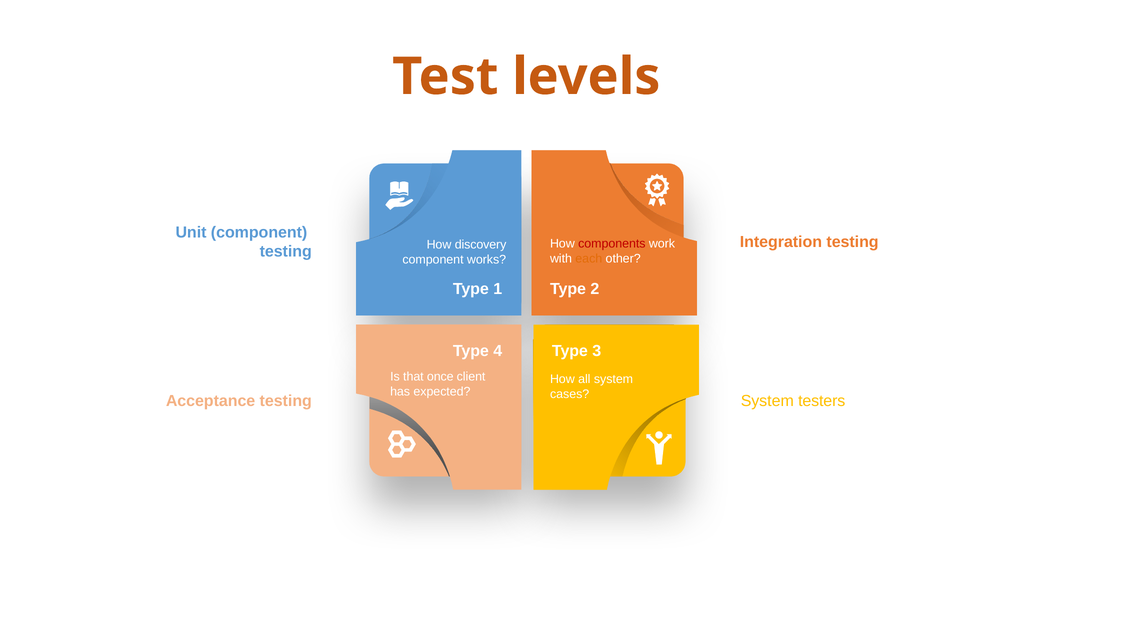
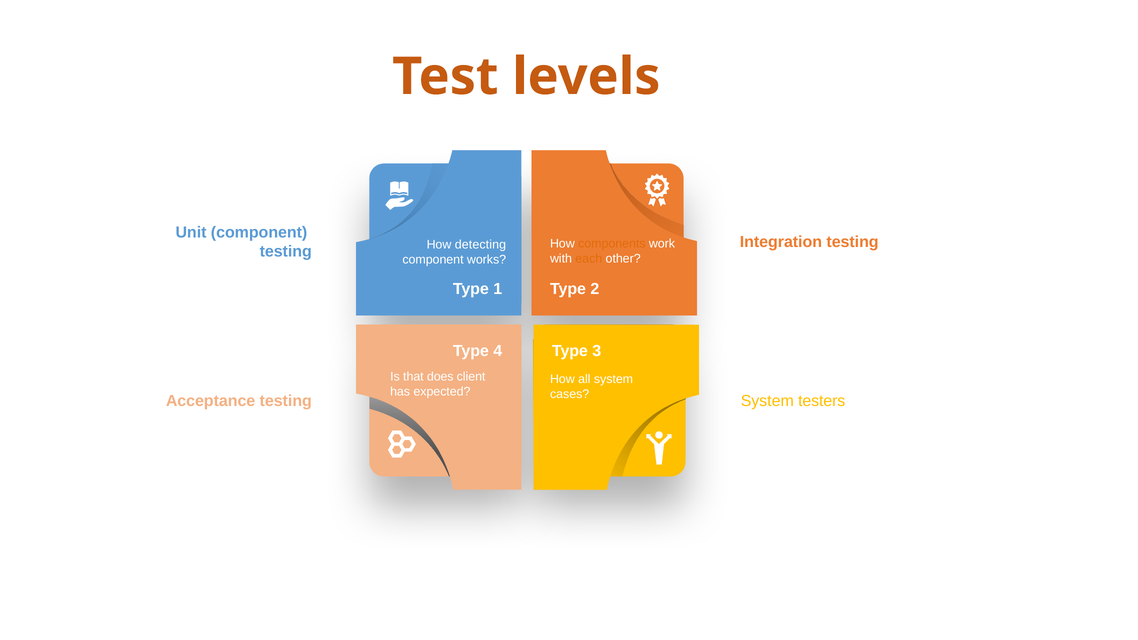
components colour: red -> orange
discovery: discovery -> detecting
once: once -> does
